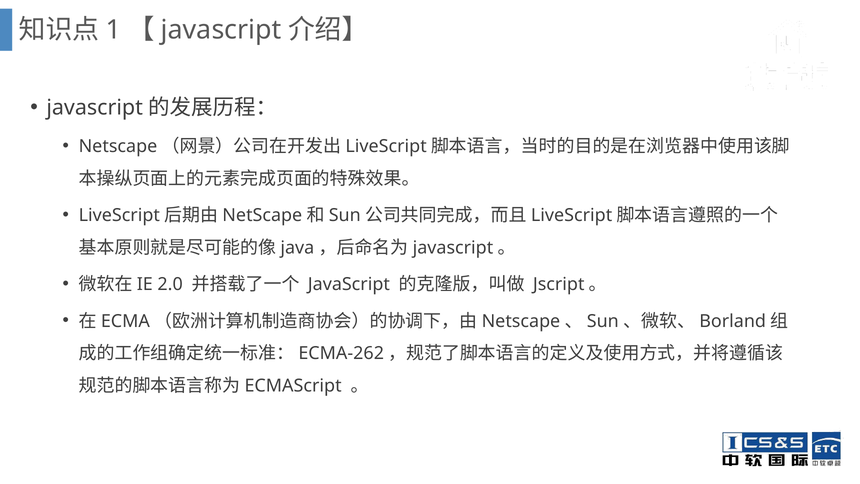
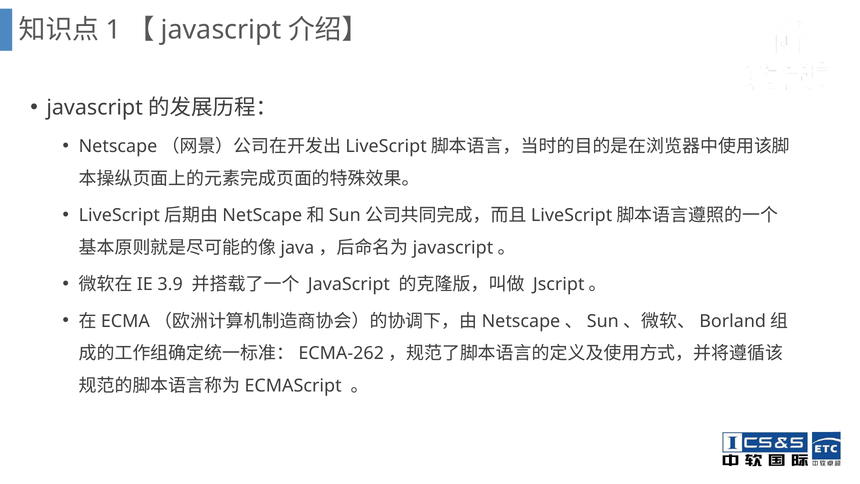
2.0: 2.0 -> 3.9
